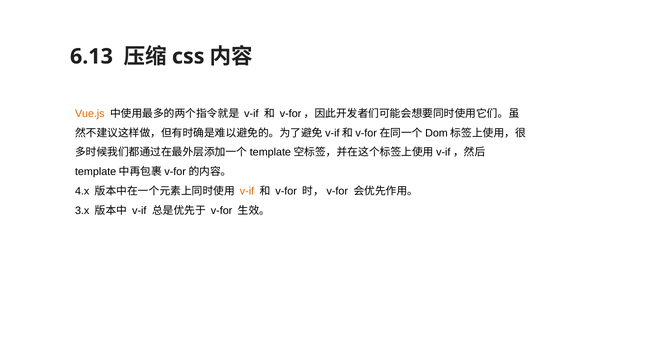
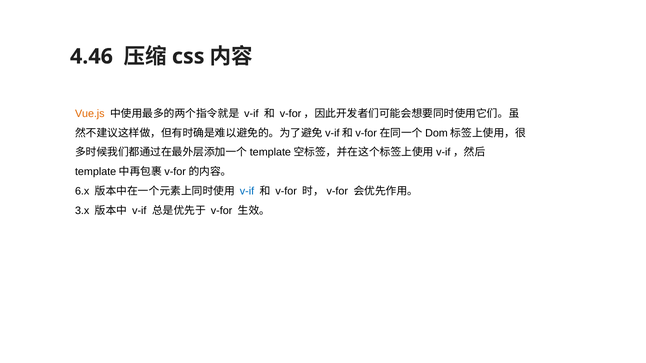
6.13: 6.13 -> 4.46
4.x: 4.x -> 6.x
v-if at (247, 191) colour: orange -> blue
